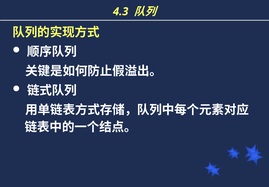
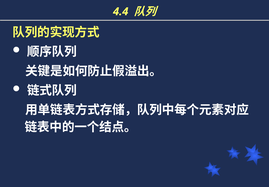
4.3: 4.3 -> 4.4
